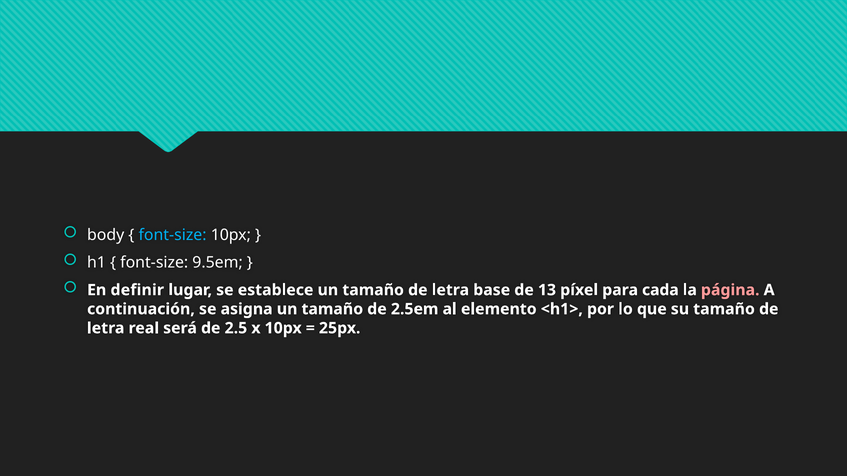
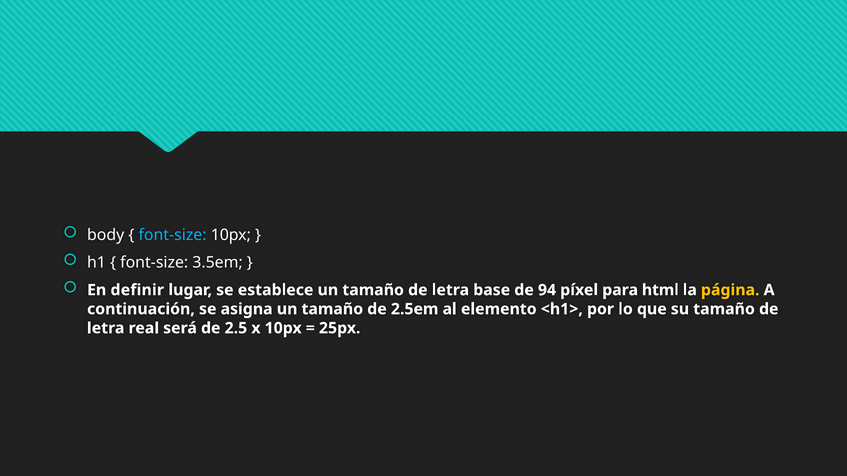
9.5em: 9.5em -> 3.5em
13: 13 -> 94
cada: cada -> html
página colour: pink -> yellow
